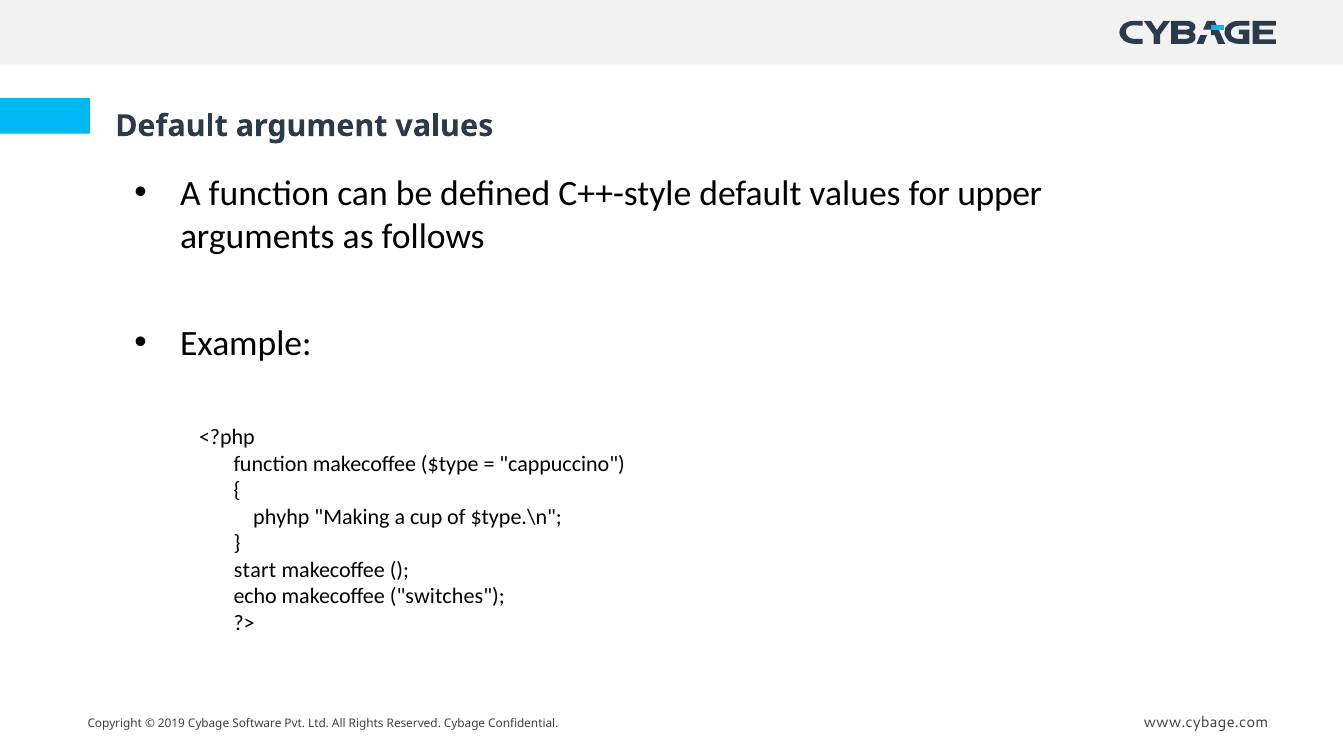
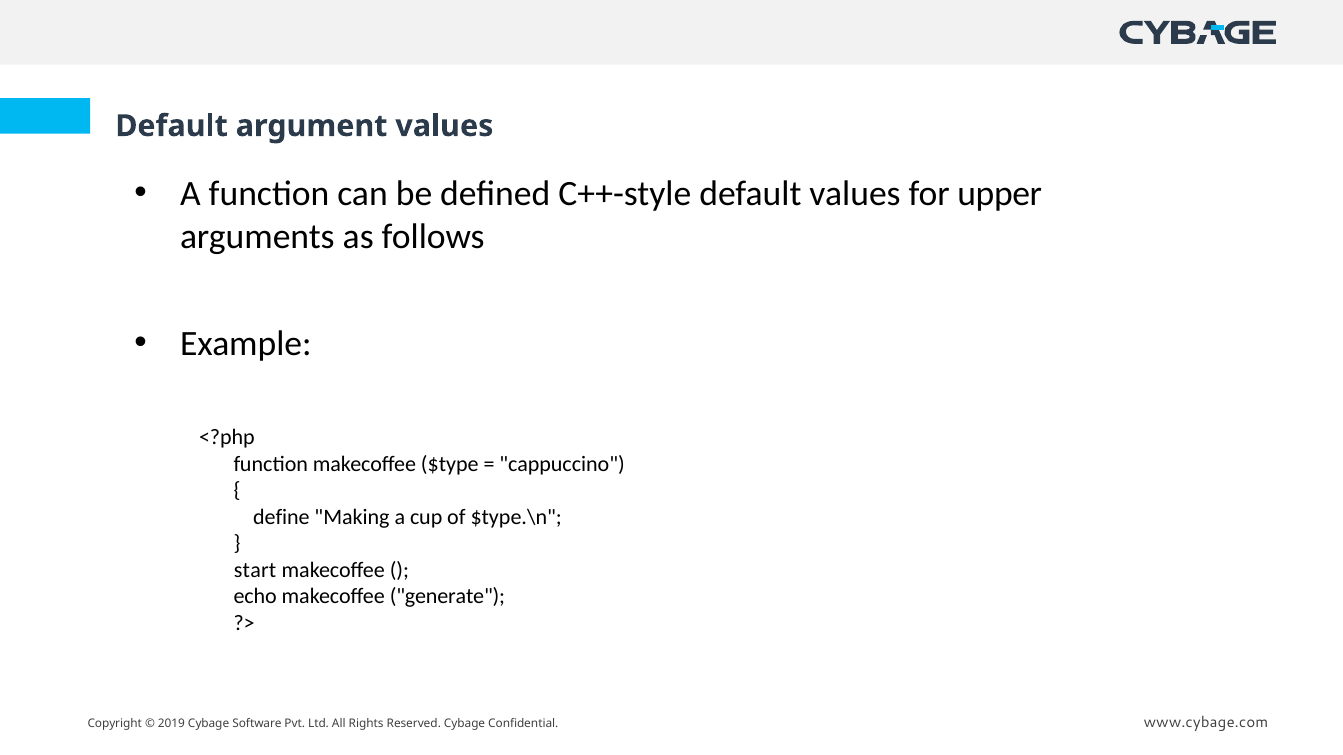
phyhp: phyhp -> define
switches: switches -> generate
